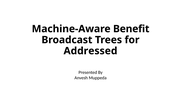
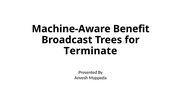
Addressed: Addressed -> Terminate
